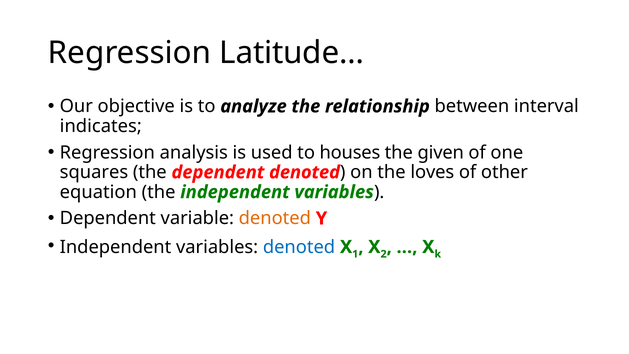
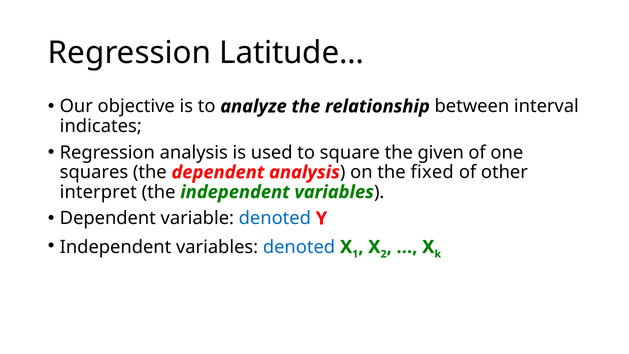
houses: houses -> square
dependent denoted: denoted -> analysis
loves: loves -> fixed
equation: equation -> interpret
denoted at (275, 218) colour: orange -> blue
